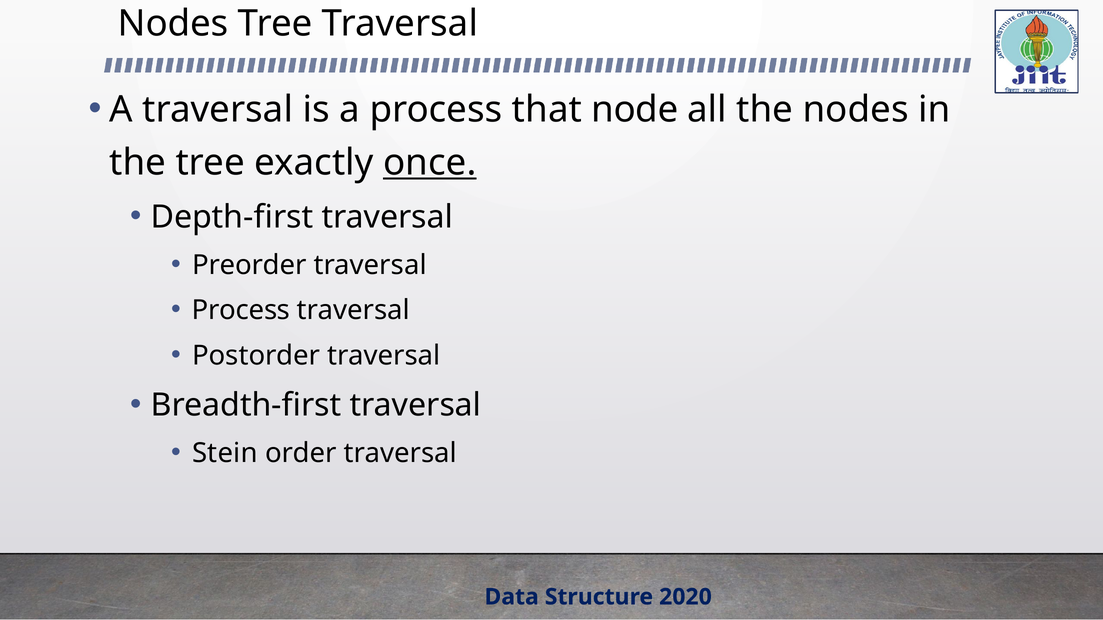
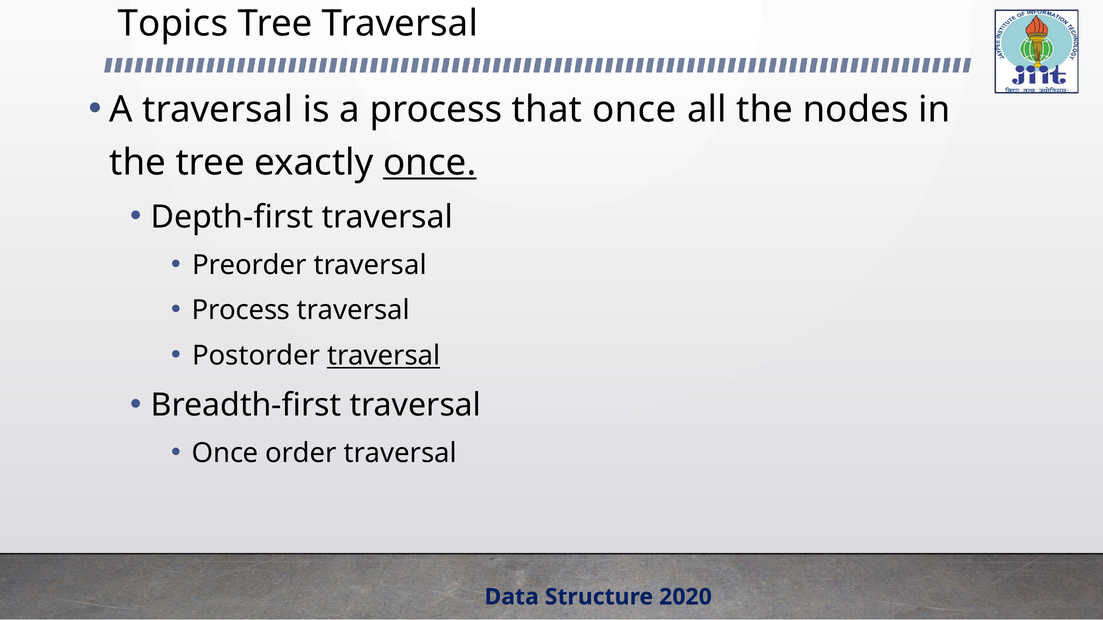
Nodes at (173, 24): Nodes -> Topics
that node: node -> once
traversal at (384, 356) underline: none -> present
Stein at (225, 453): Stein -> Once
